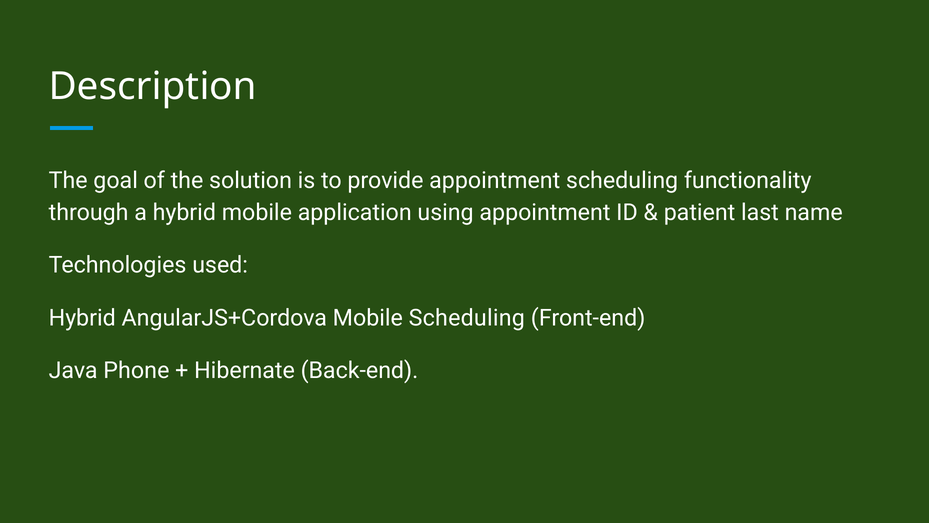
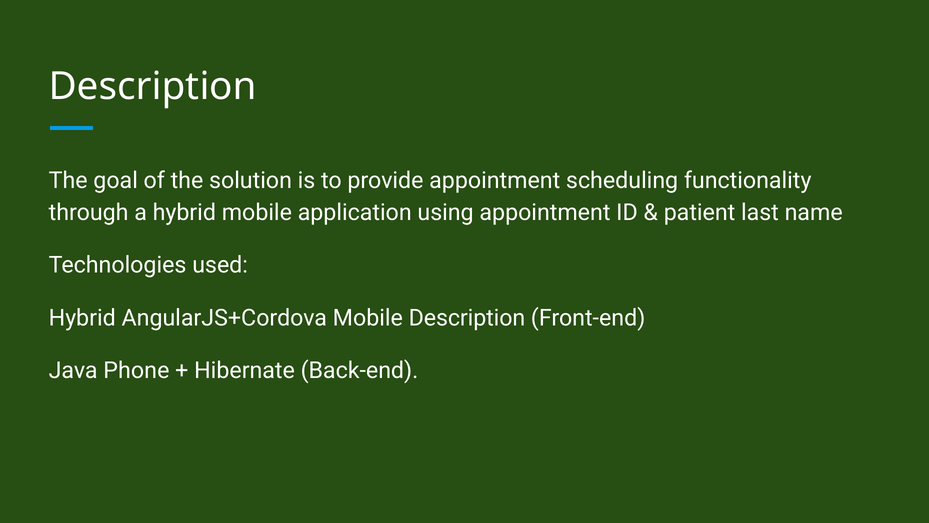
Mobile Scheduling: Scheduling -> Description
